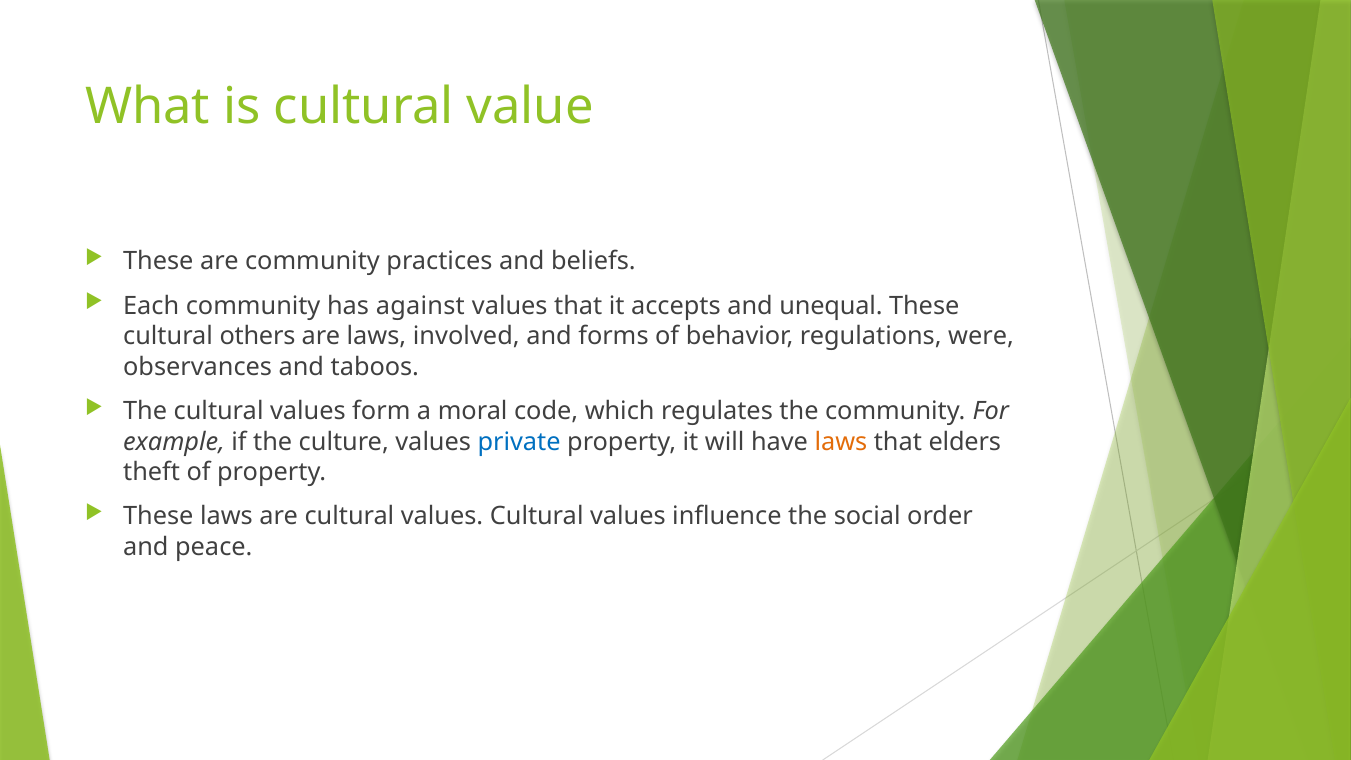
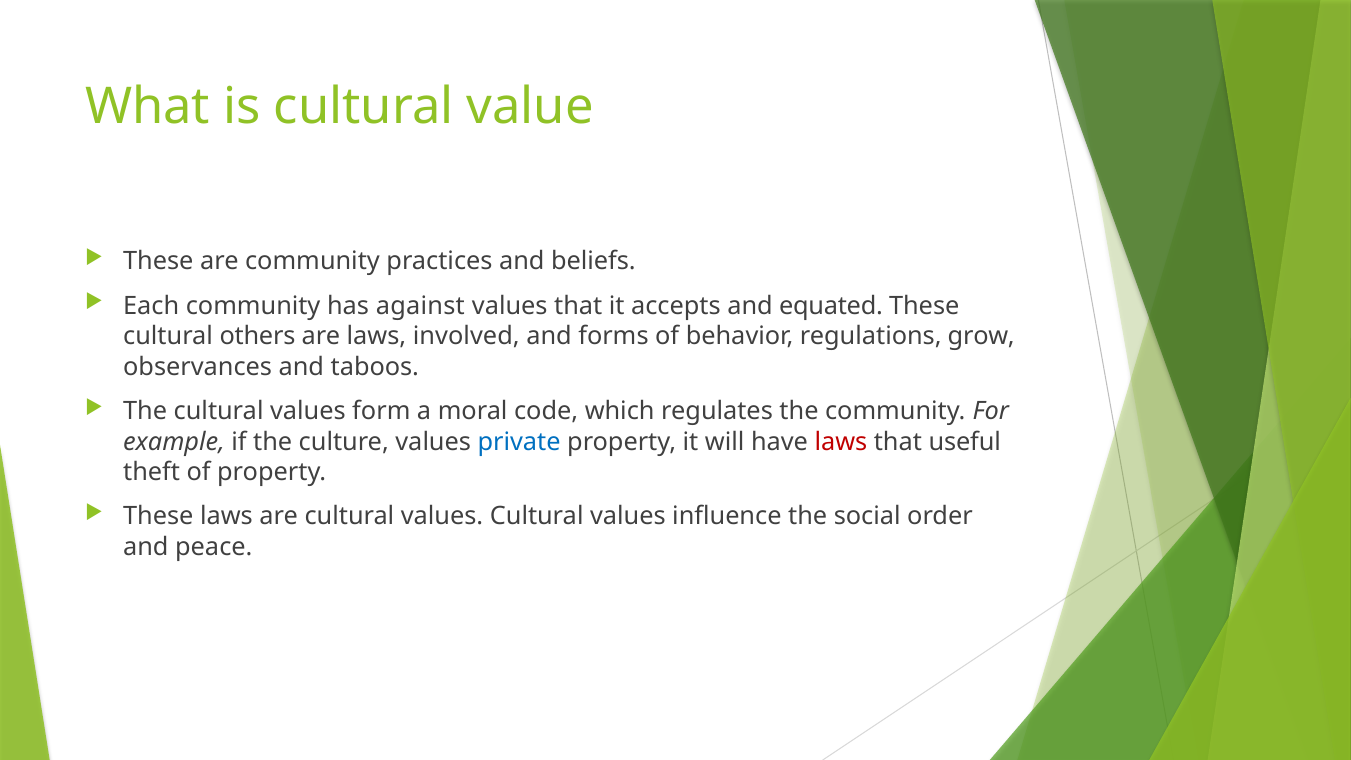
unequal: unequal -> equated
were: were -> grow
laws at (841, 442) colour: orange -> red
elders: elders -> useful
